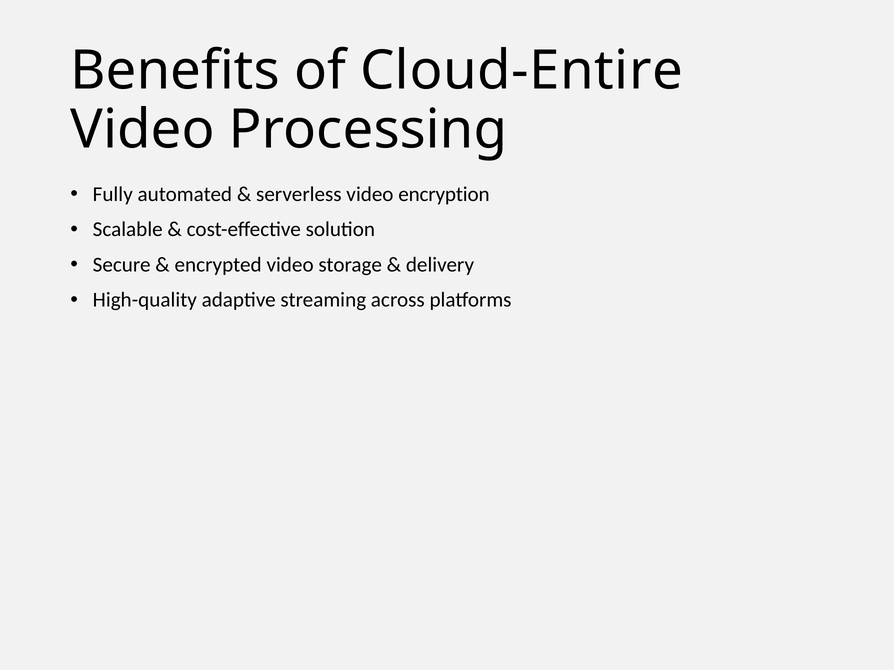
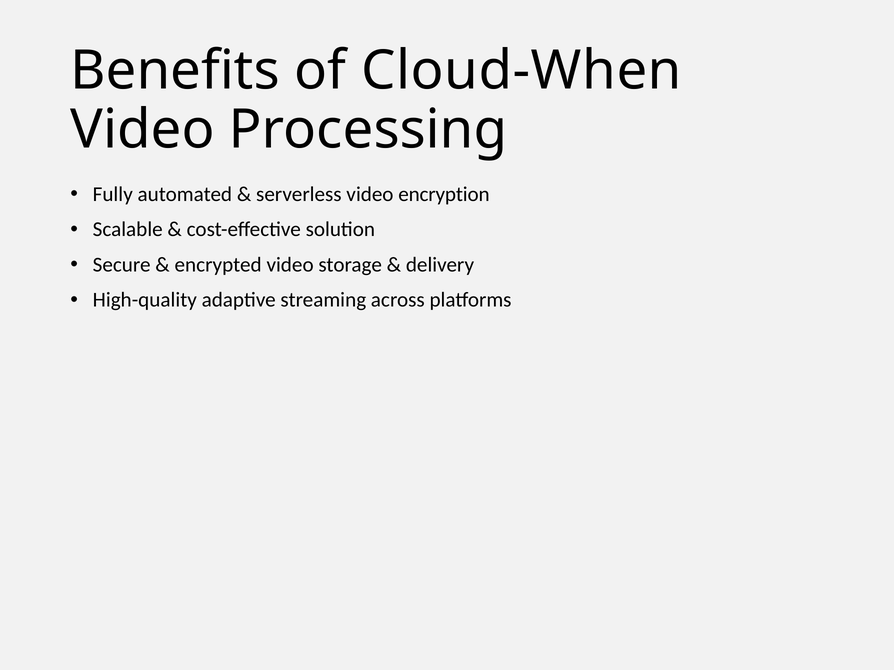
Cloud-Entire: Cloud-Entire -> Cloud-When
